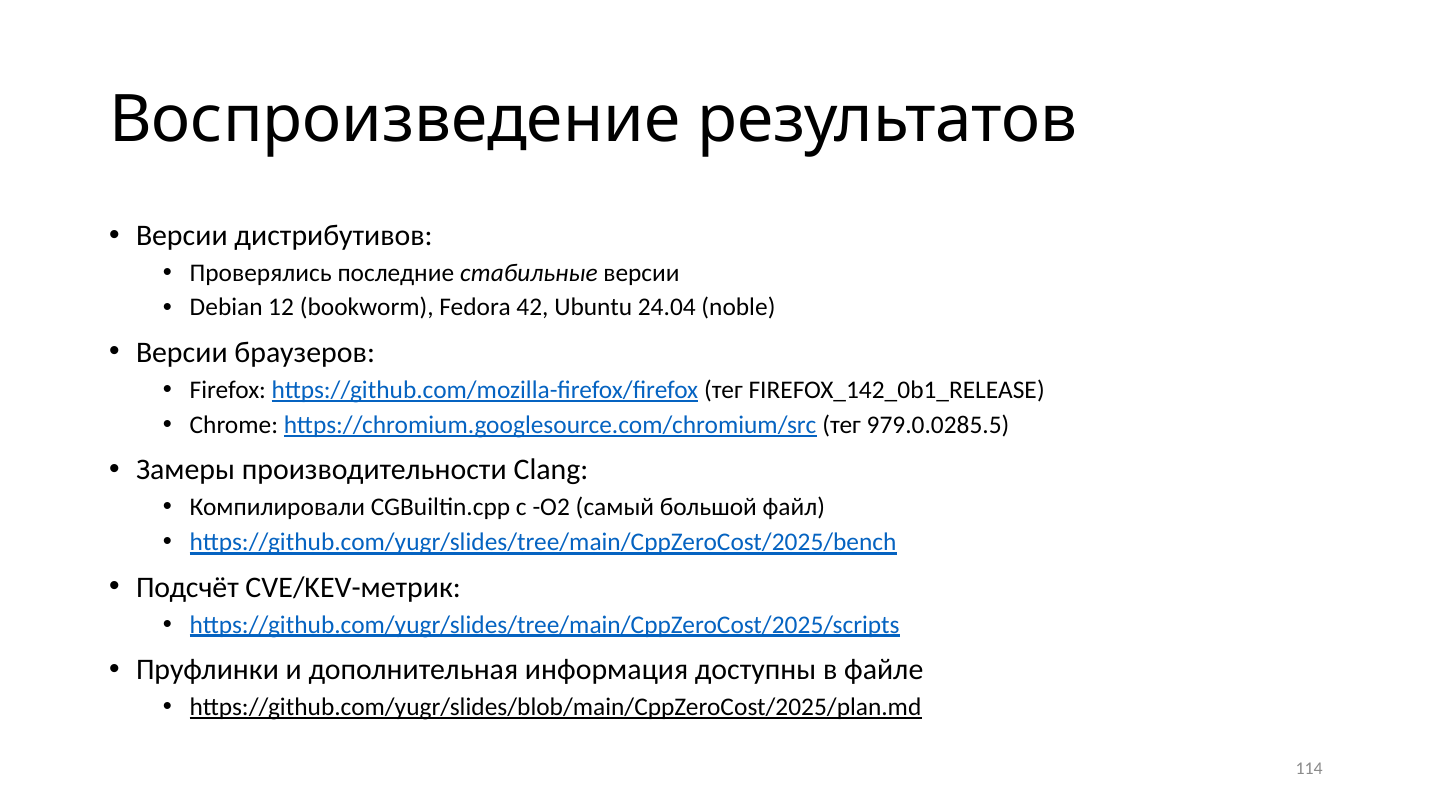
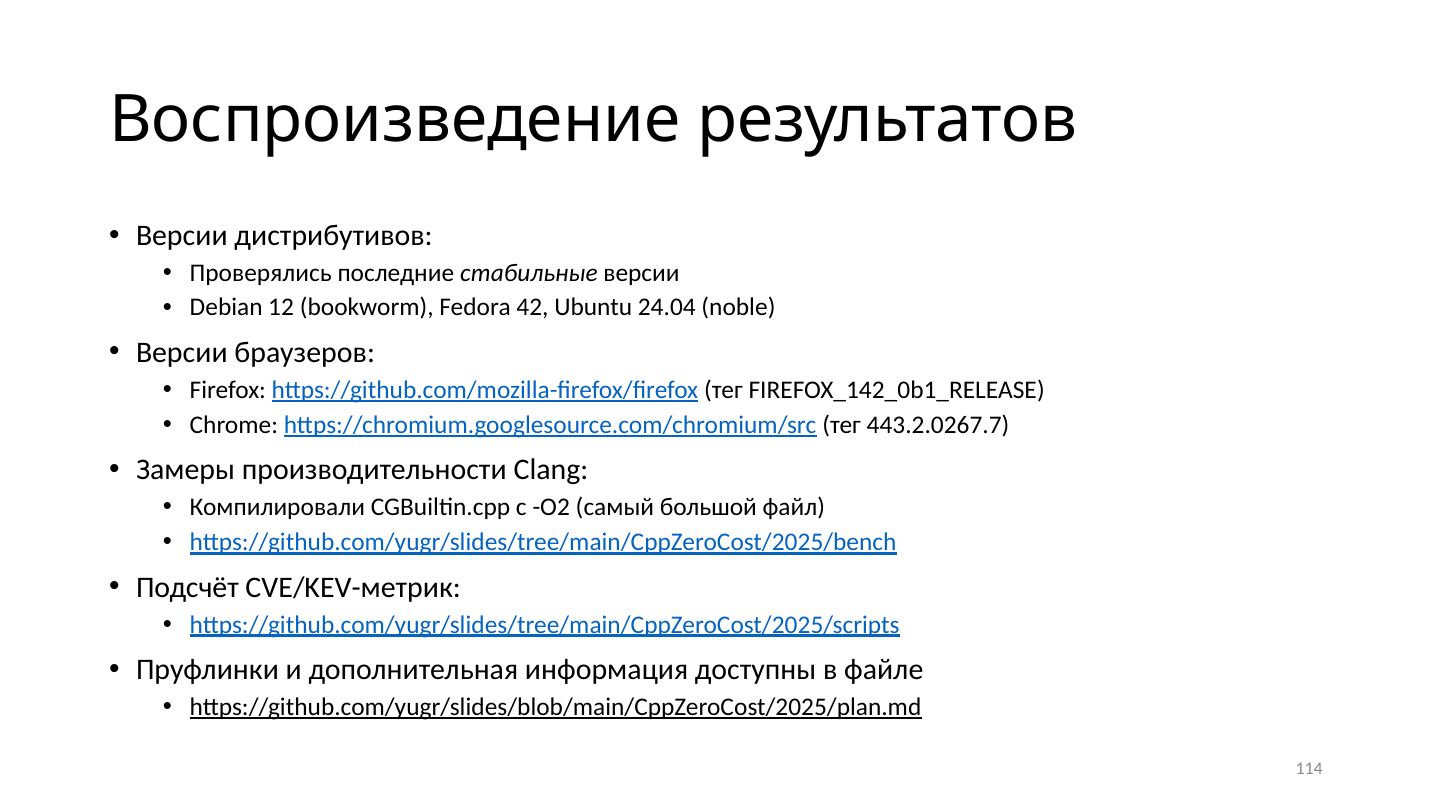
979.0.0285.5: 979.0.0285.5 -> 443.2.0267.7
